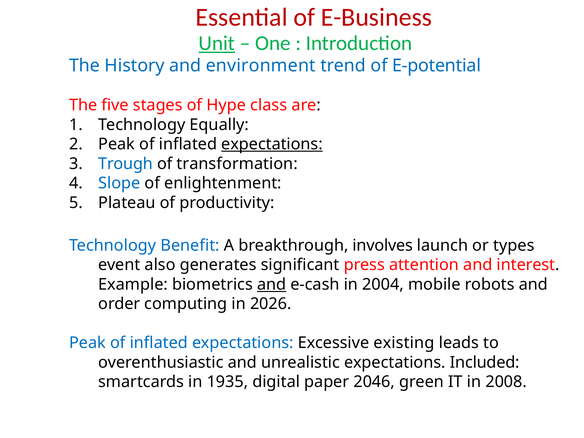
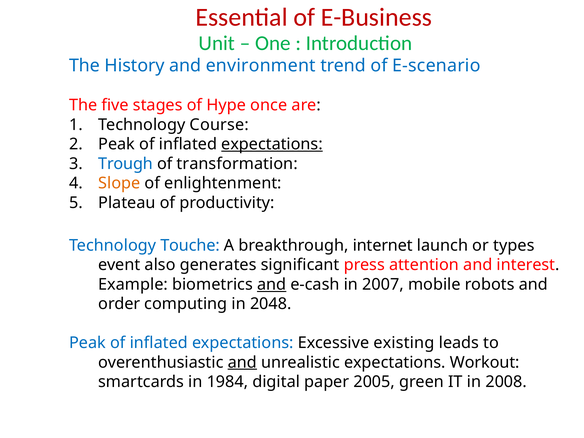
Unit underline: present -> none
E-potential: E-potential -> E-scenario
class: class -> once
Equally: Equally -> Course
Slope colour: blue -> orange
Benefit: Benefit -> Touche
involves: involves -> internet
2004: 2004 -> 2007
2026: 2026 -> 2048
and at (242, 362) underline: none -> present
Included: Included -> Workout
1935: 1935 -> 1984
2046: 2046 -> 2005
